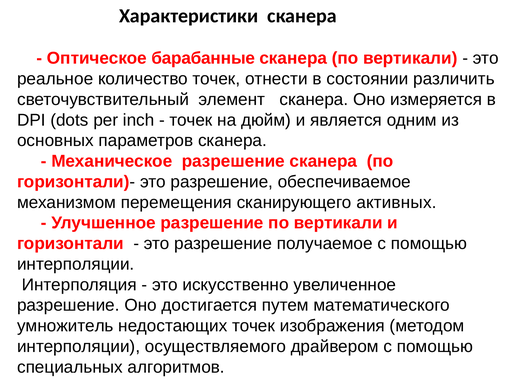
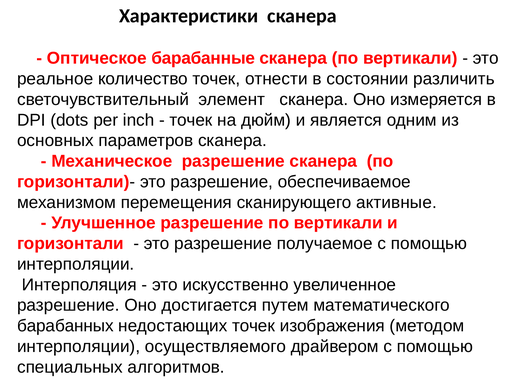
активных: активных -> активные
умножитель: умножитель -> барабанных
